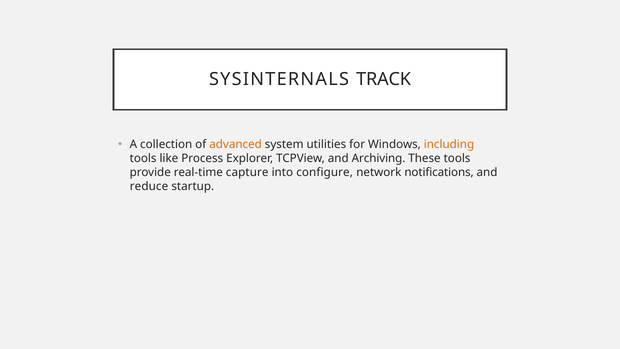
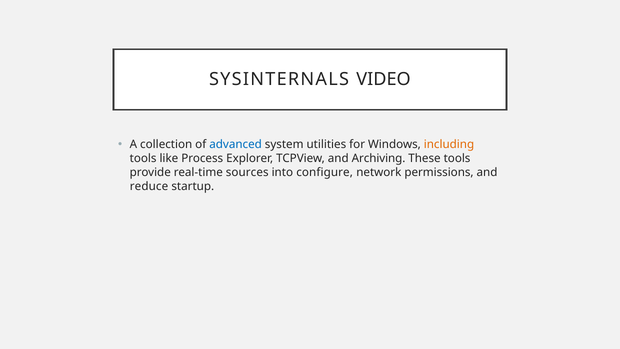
TRACK: TRACK -> VIDEO
advanced colour: orange -> blue
capture: capture -> sources
notifications: notifications -> permissions
